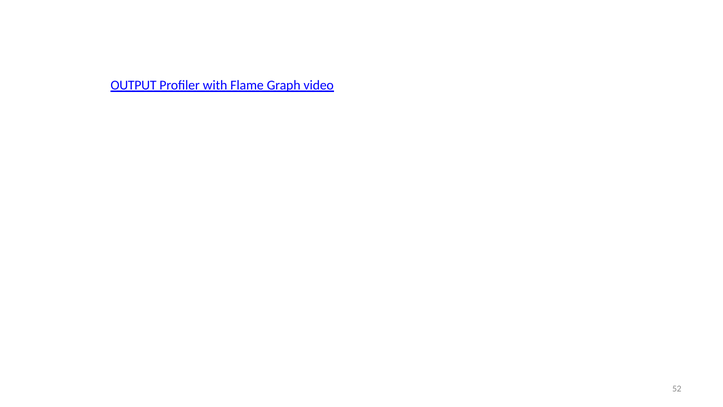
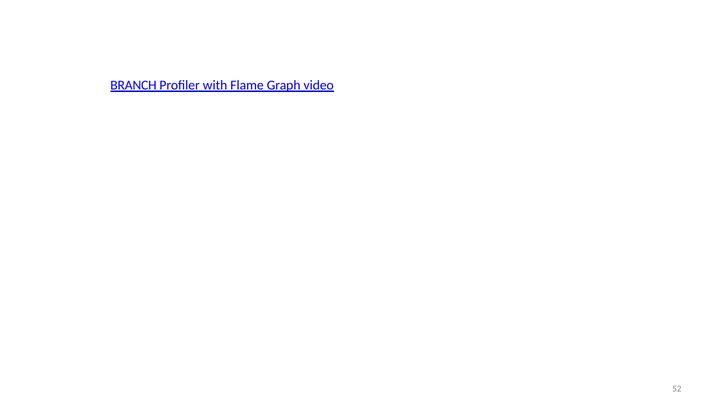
OUTPUT: OUTPUT -> BRANCH
